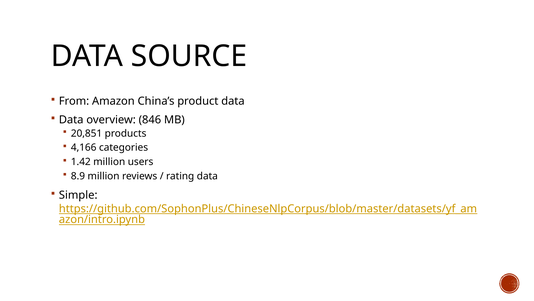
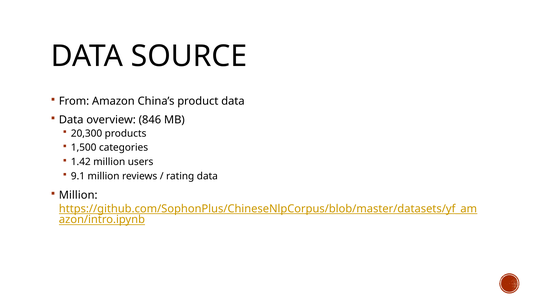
20,851: 20,851 -> 20,300
4,166: 4,166 -> 1,500
8.9: 8.9 -> 9.1
Simple at (78, 195): Simple -> Million
